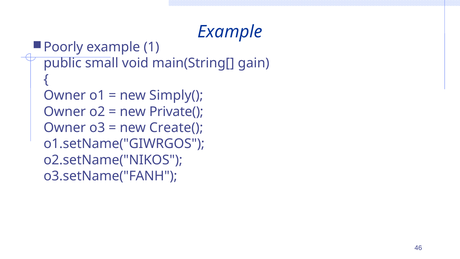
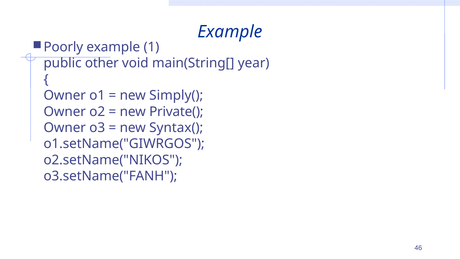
small: small -> other
gain: gain -> year
Create(: Create( -> Syntax(
